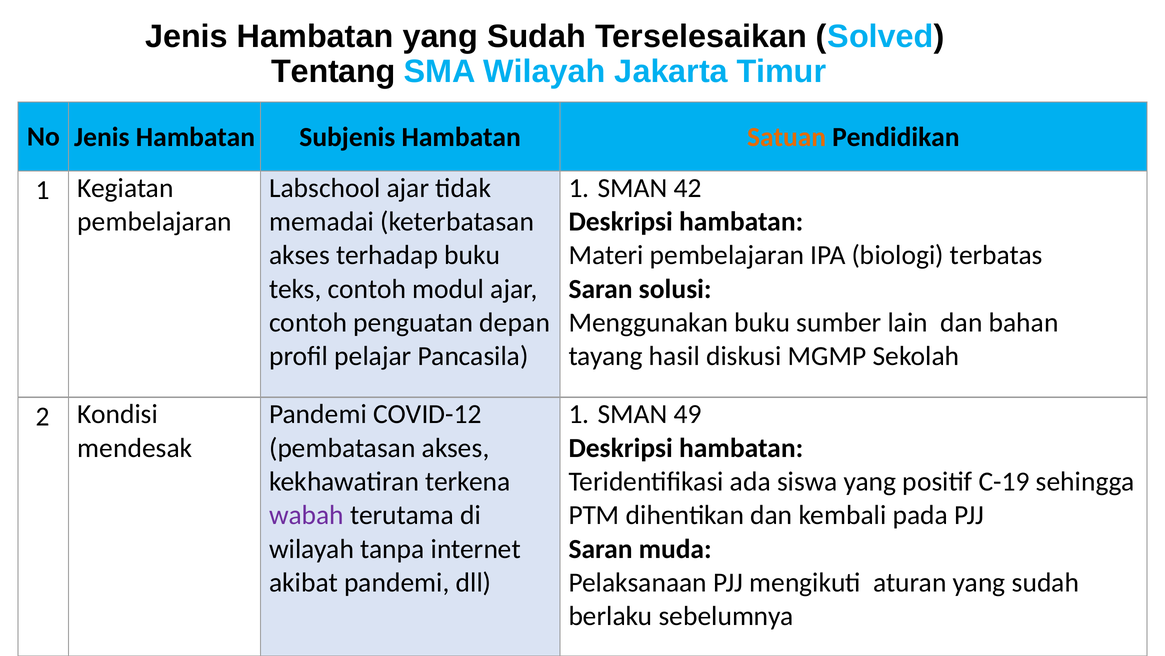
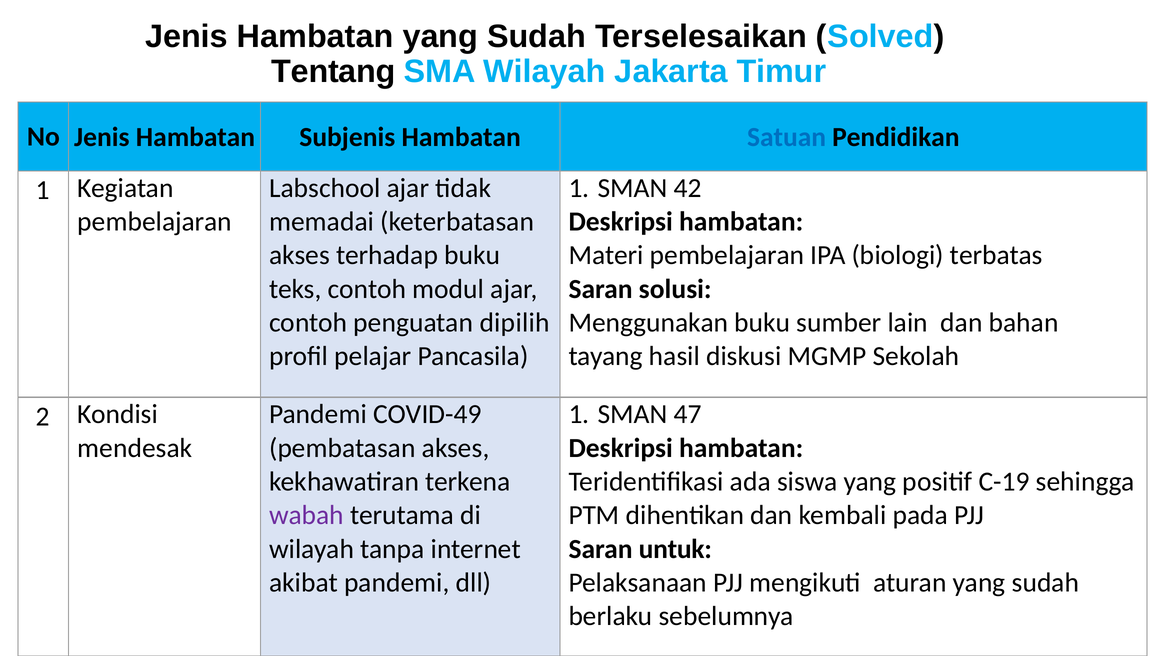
Satuan colour: orange -> blue
depan: depan -> dipilih
COVID-12: COVID-12 -> COVID-49
49: 49 -> 47
muda: muda -> untuk
